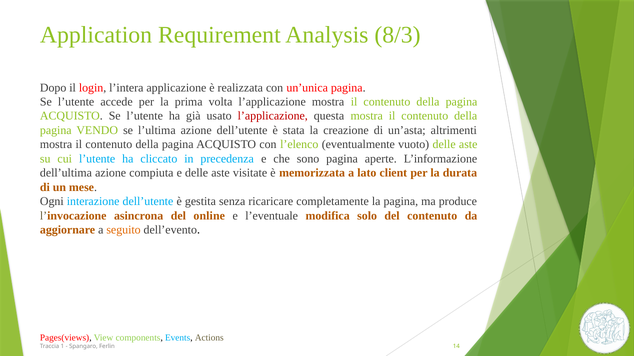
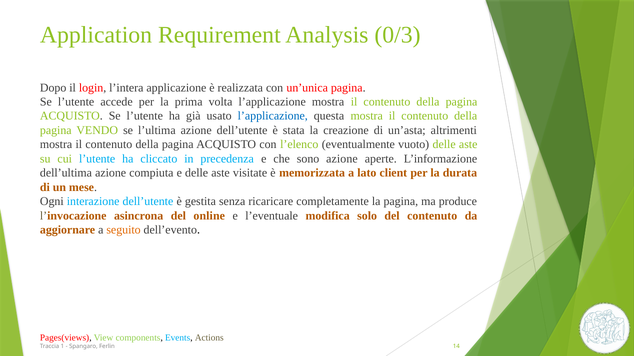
8/3: 8/3 -> 0/3
l’applicazione at (273, 116) colour: red -> blue
sono pagina: pagina -> azione
